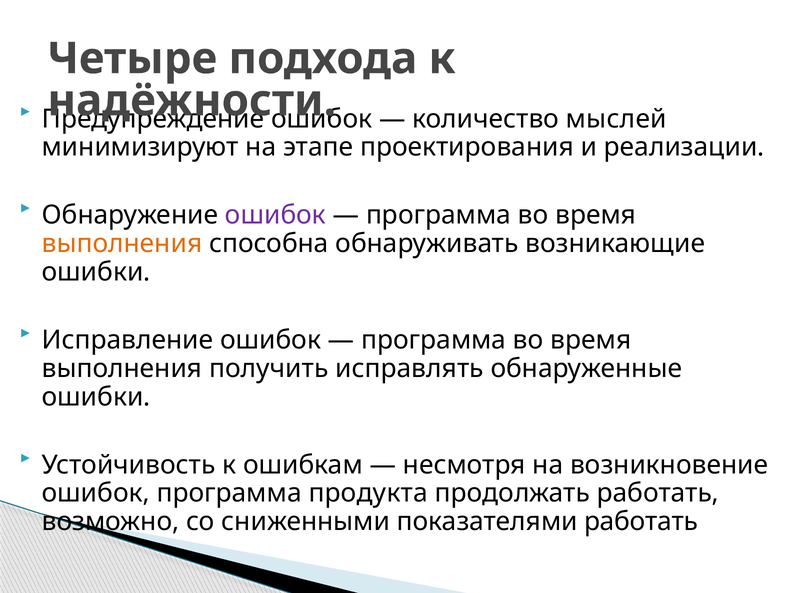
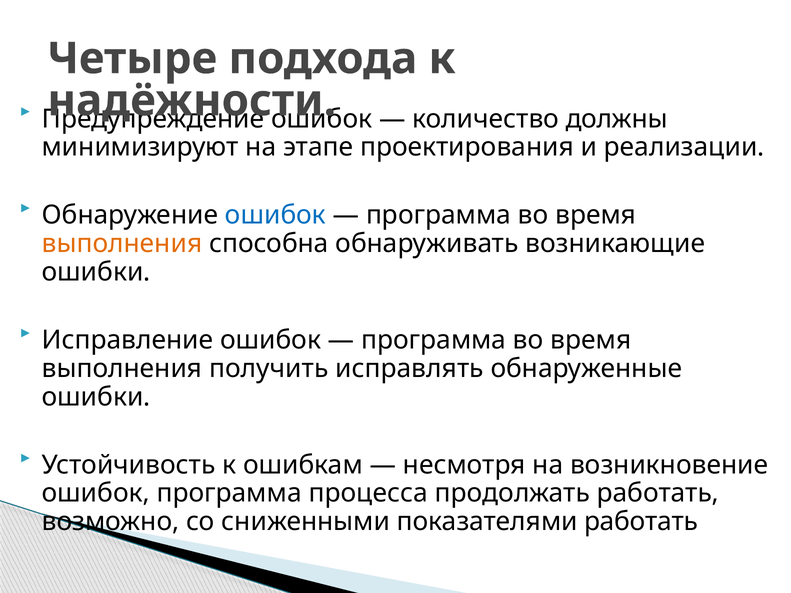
мыслей: мыслей -> должны
ошибок at (275, 215) colour: purple -> blue
продукта: продукта -> процесса
